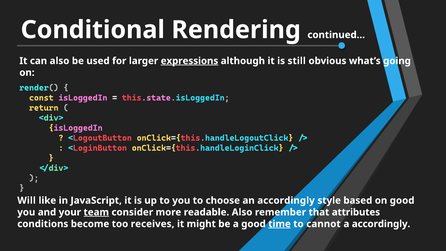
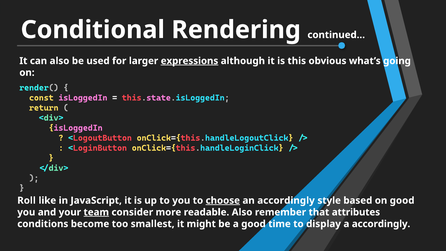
still: still -> this
Will: Will -> Roll
choose underline: none -> present
receives: receives -> smallest
time underline: present -> none
cannot: cannot -> display
